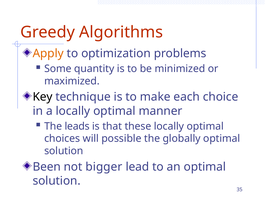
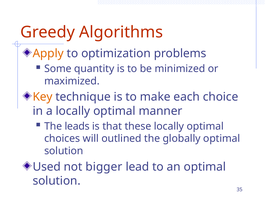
Key colour: black -> orange
possible: possible -> outlined
Been: Been -> Used
